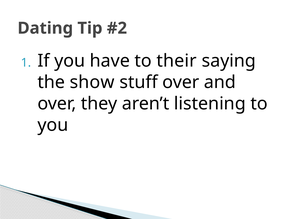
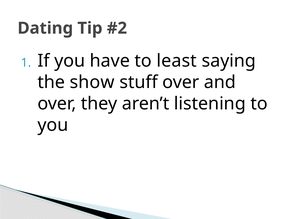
their: their -> least
